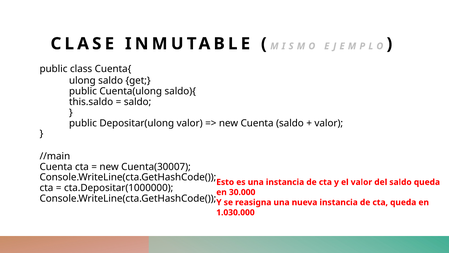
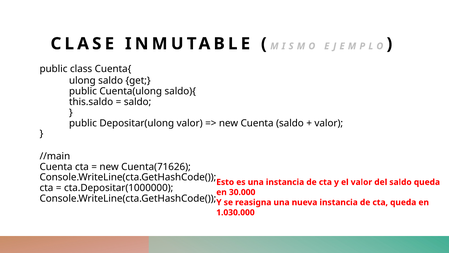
Cuenta(30007: Cuenta(30007 -> Cuenta(71626
